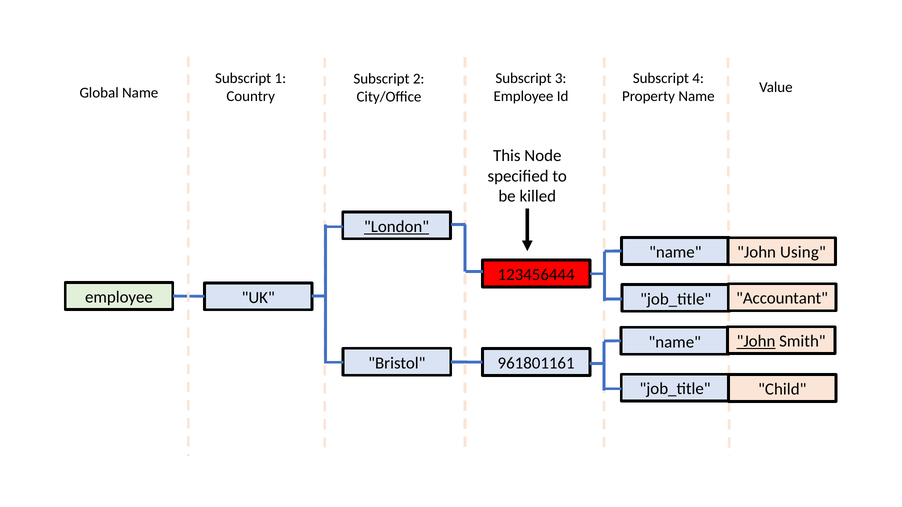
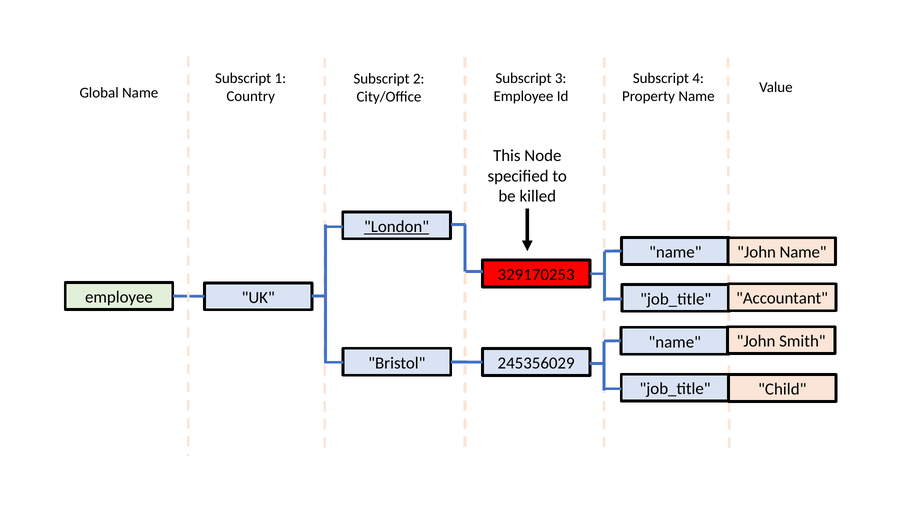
John Using: Using -> Name
123456444: 123456444 -> 329170253
John at (756, 342) underline: present -> none
961801161: 961801161 -> 245356029
